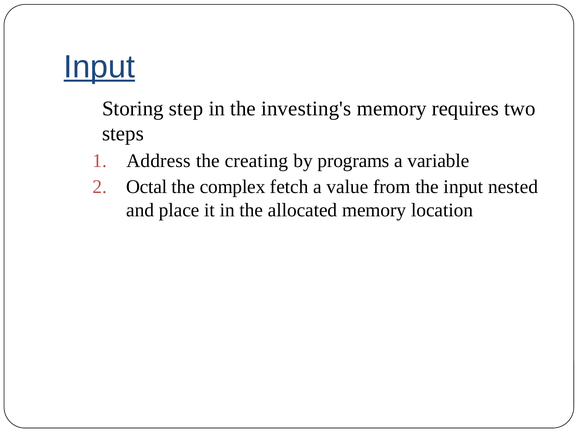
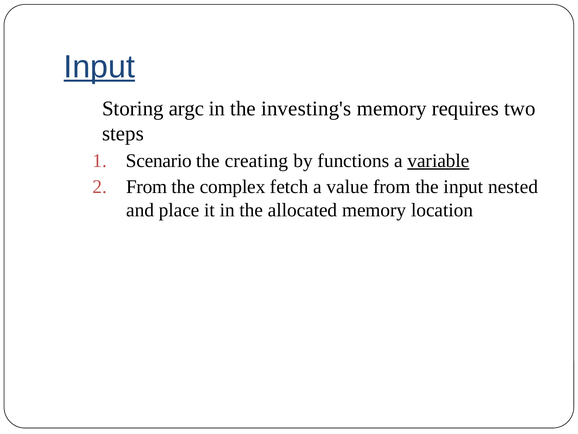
step: step -> argc
Address: Address -> Scenario
programs: programs -> functions
variable underline: none -> present
Octal at (147, 187): Octal -> From
